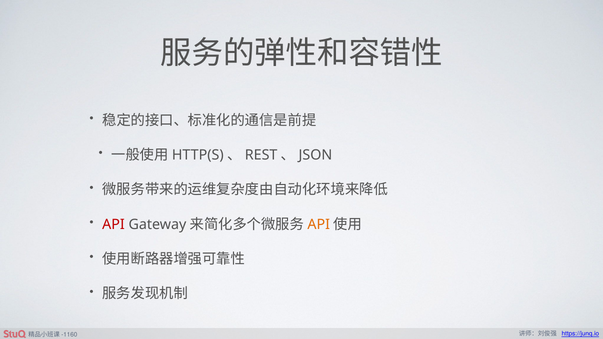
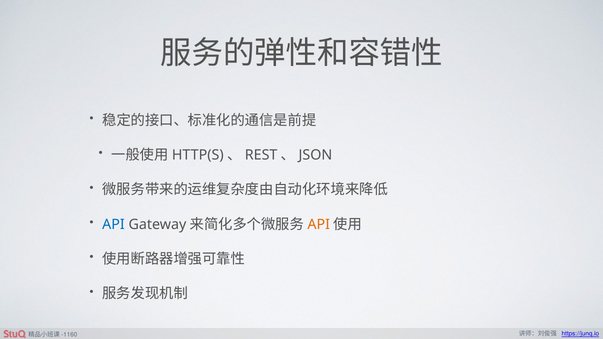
API at (114, 225) colour: red -> blue
